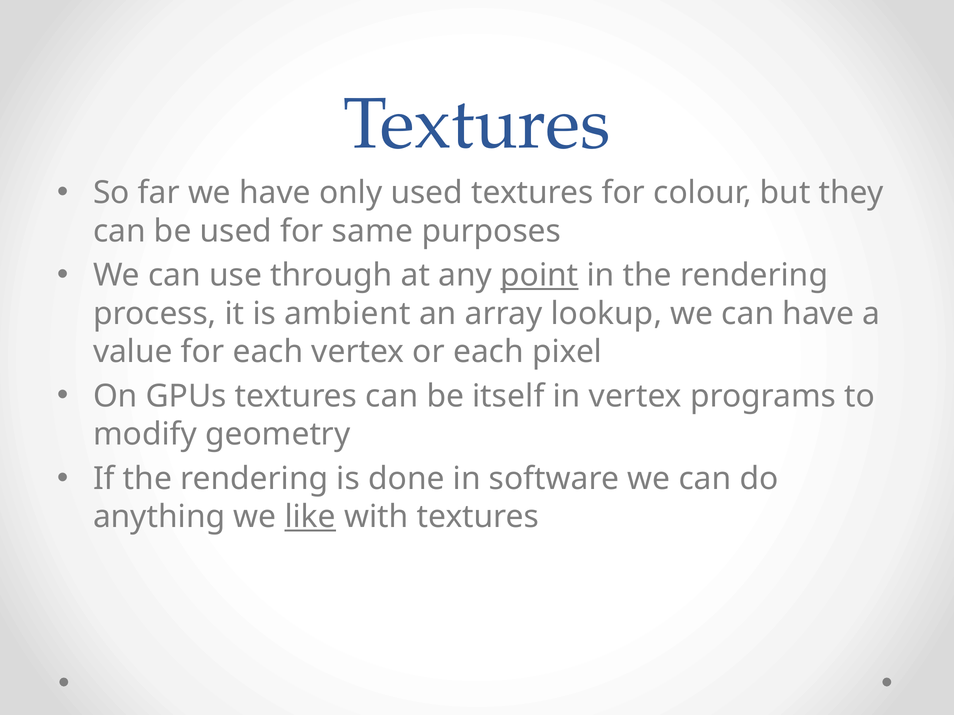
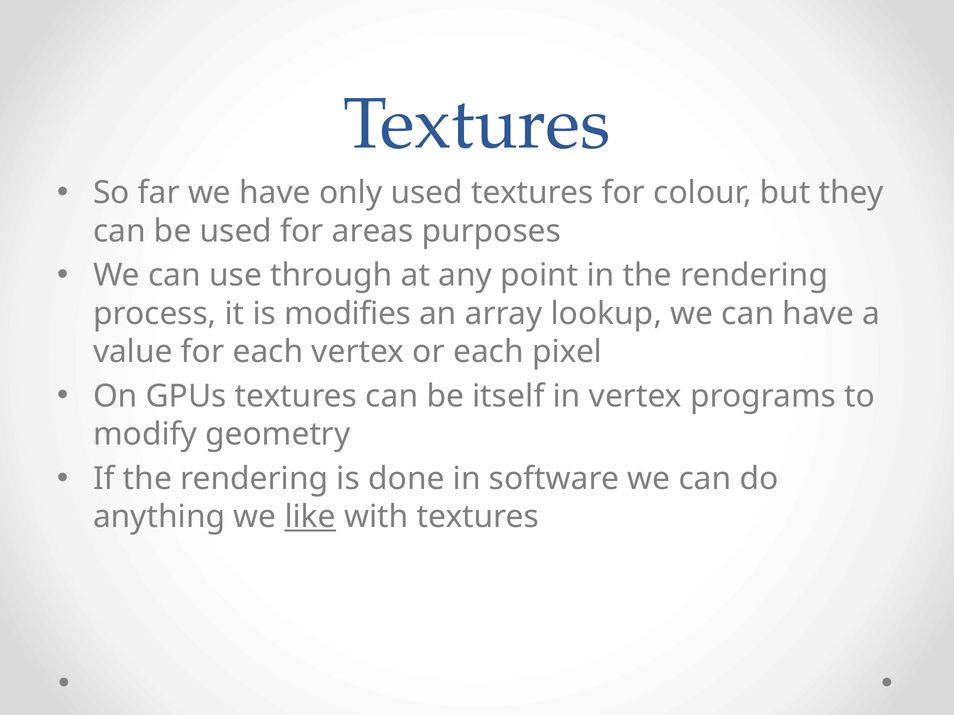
same: same -> areas
point underline: present -> none
ambient: ambient -> modifies
